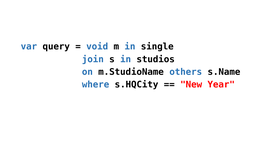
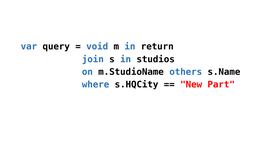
single: single -> return
Year: Year -> Part
